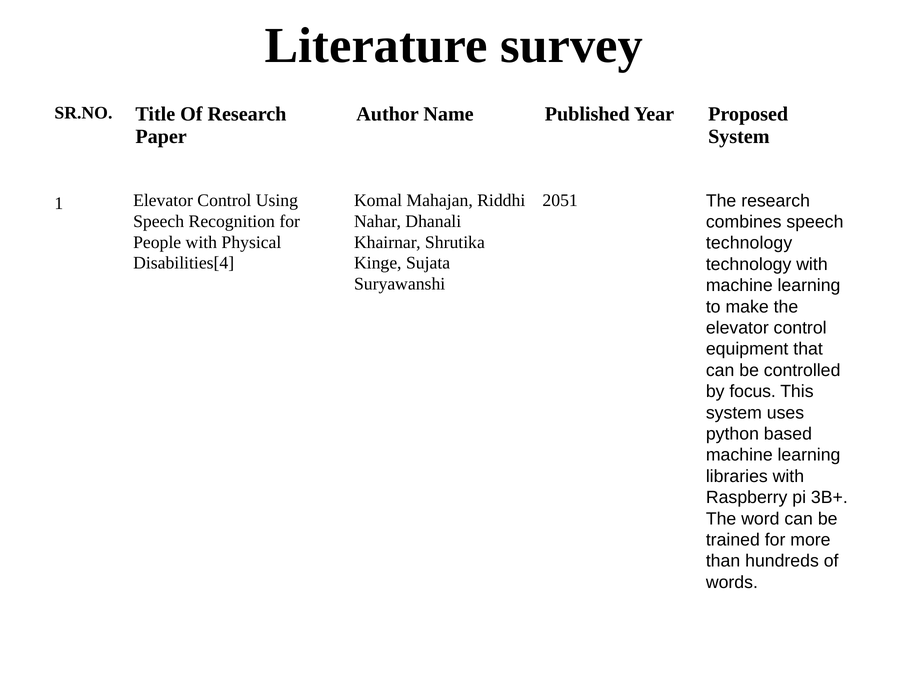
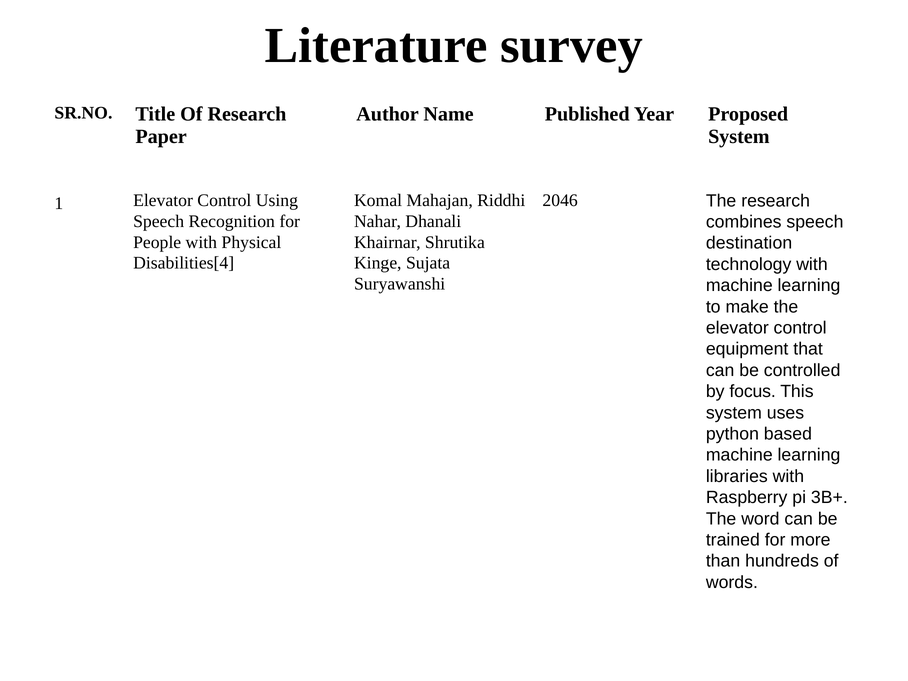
2051: 2051 -> 2046
technology at (749, 243): technology -> destination
